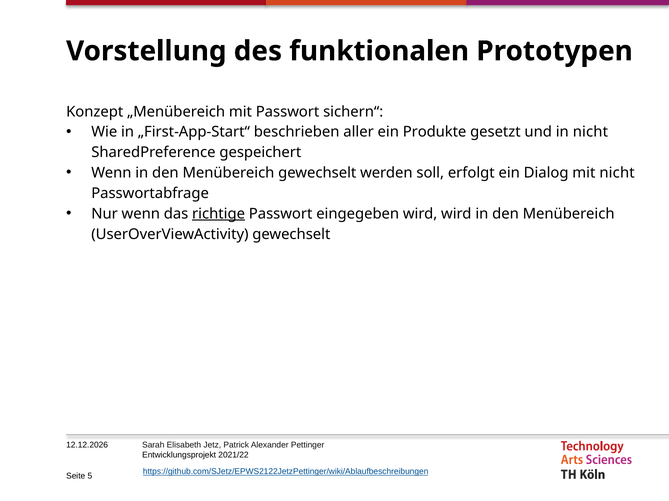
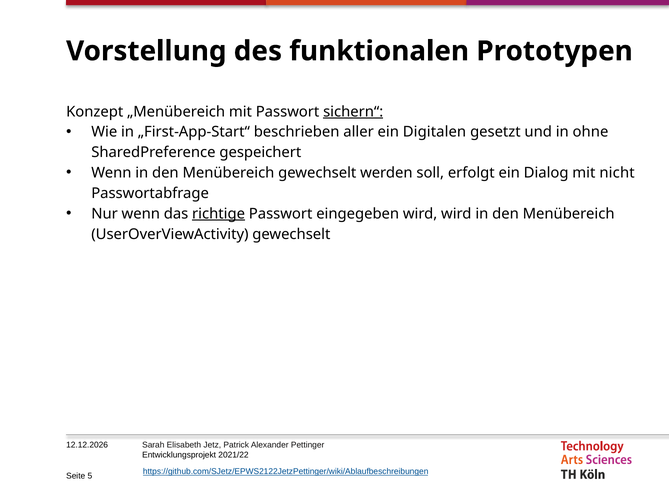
sichern“ underline: none -> present
Produkte: Produkte -> Digitalen
in nicht: nicht -> ohne
